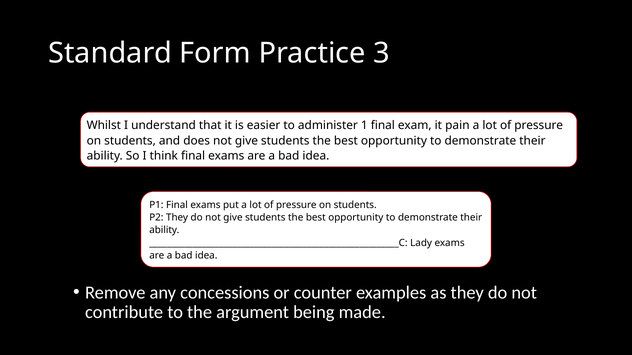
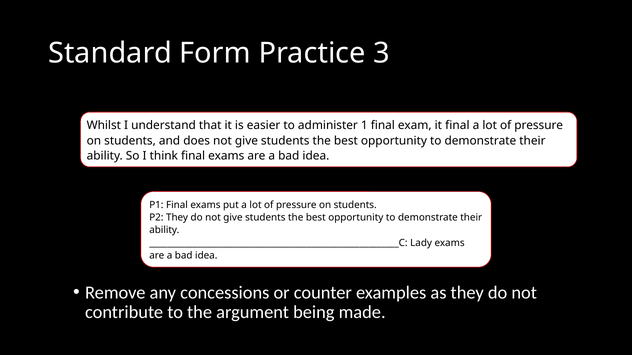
it pain: pain -> final
